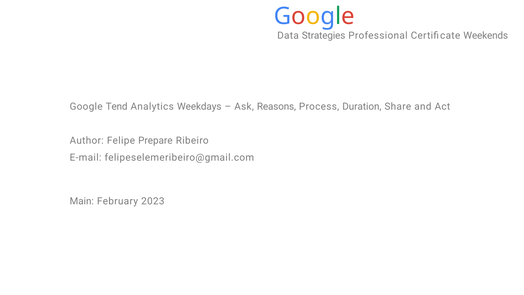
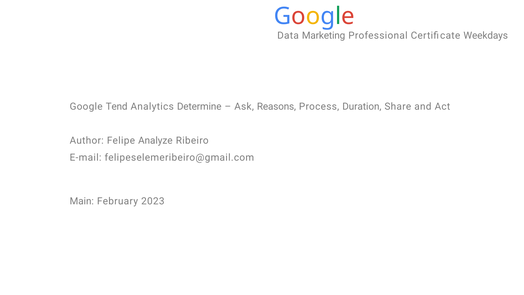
Strategies: Strategies -> Marketing
Weekends: Weekends -> Weekdays
Weekdays: Weekdays -> Determine
Prepare: Prepare -> Analyze
